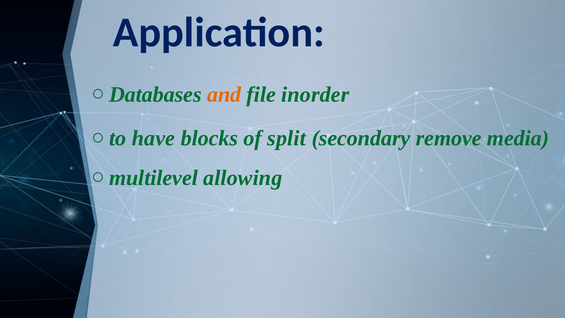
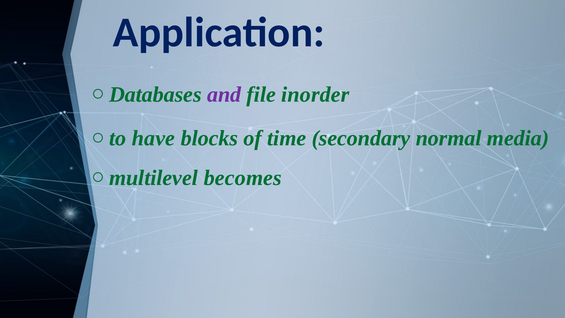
and colour: orange -> purple
split: split -> time
remove: remove -> normal
allowing: allowing -> becomes
